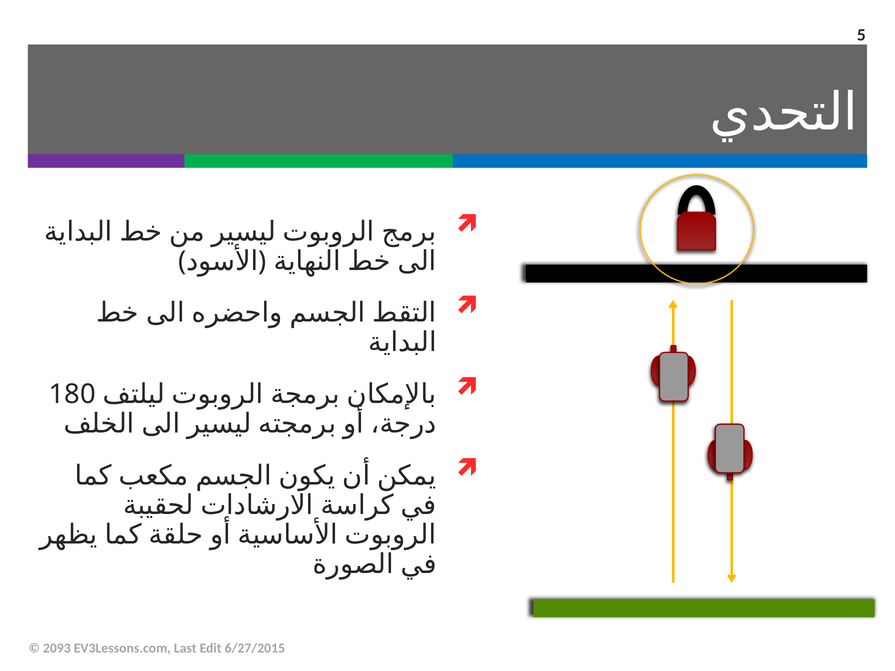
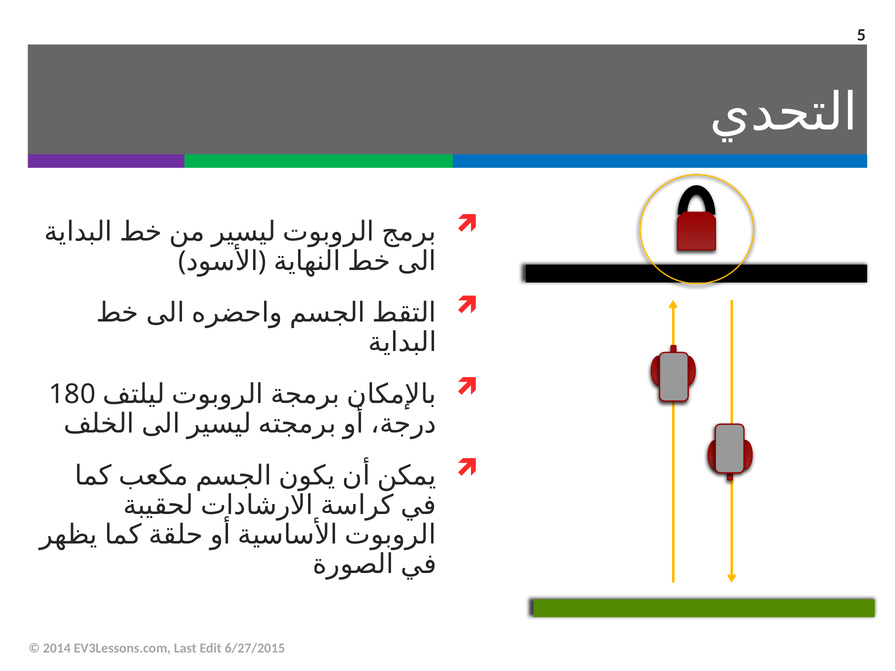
2093: 2093 -> 2014
